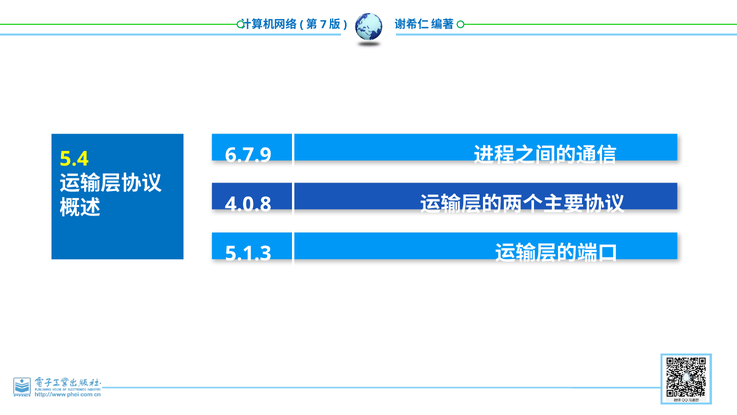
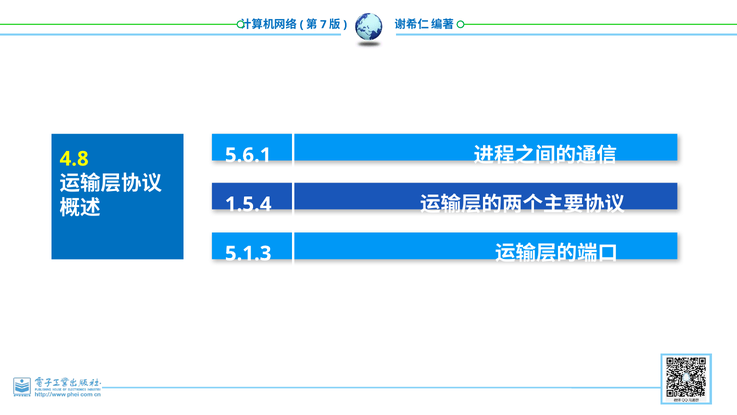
6.7.9: 6.7.9 -> 5.6.1
5.4: 5.4 -> 4.8
4.0.8: 4.0.8 -> 1.5.4
